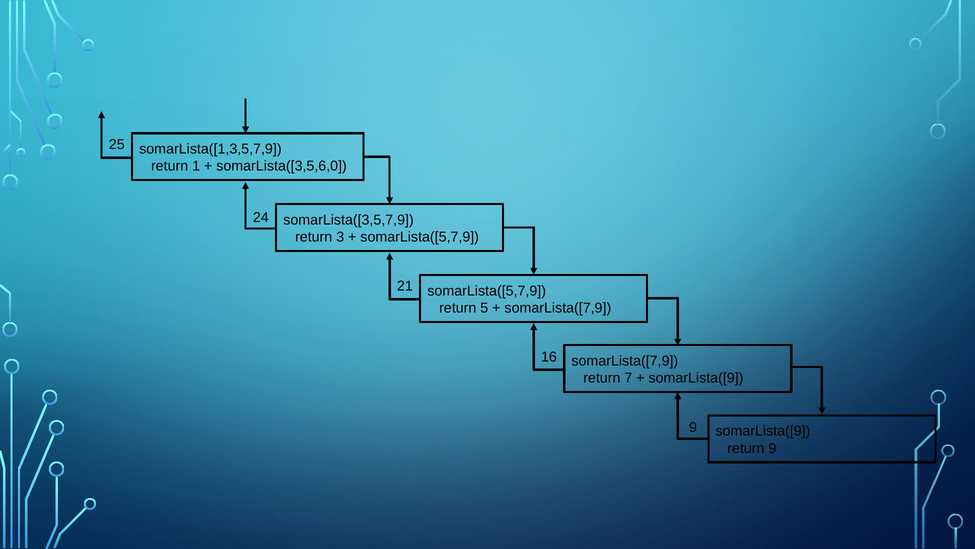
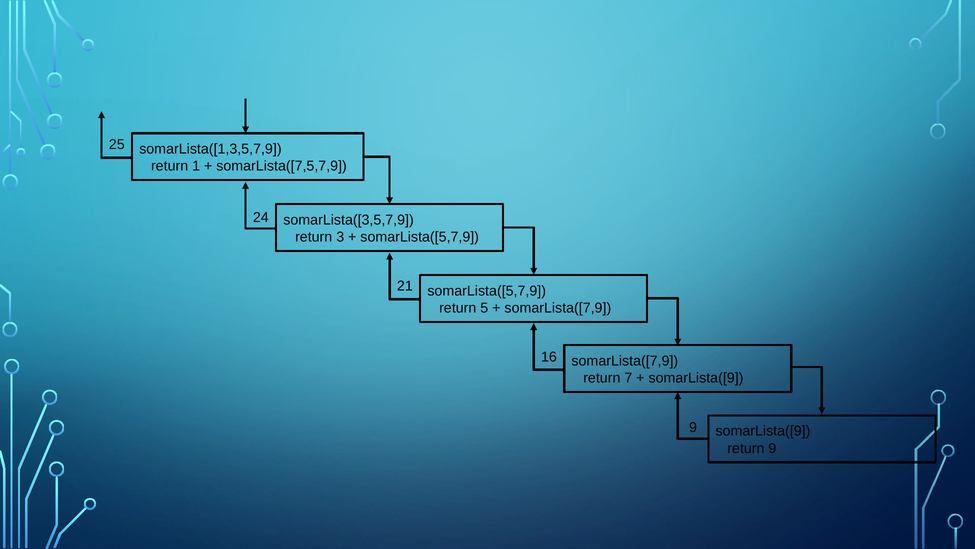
somarLista([3,5,6,0: somarLista([3,5,6,0 -> somarLista([7,5,7,9
